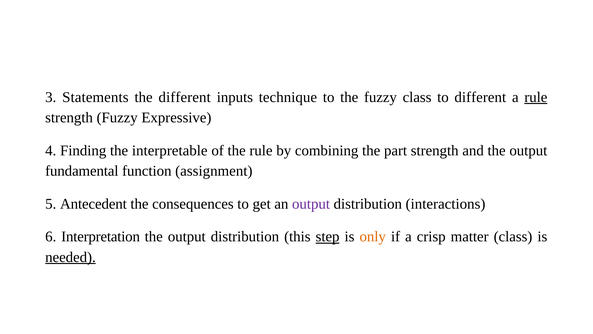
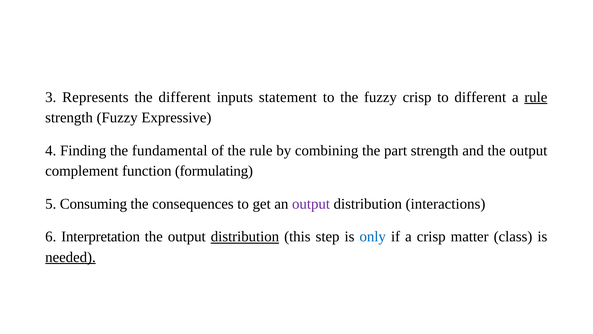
Statements: Statements -> Represents
technique: technique -> statement
fuzzy class: class -> crisp
interpretable: interpretable -> fundamental
fundamental: fundamental -> complement
assignment: assignment -> formulating
Antecedent: Antecedent -> Consuming
distribution at (245, 236) underline: none -> present
step underline: present -> none
only colour: orange -> blue
